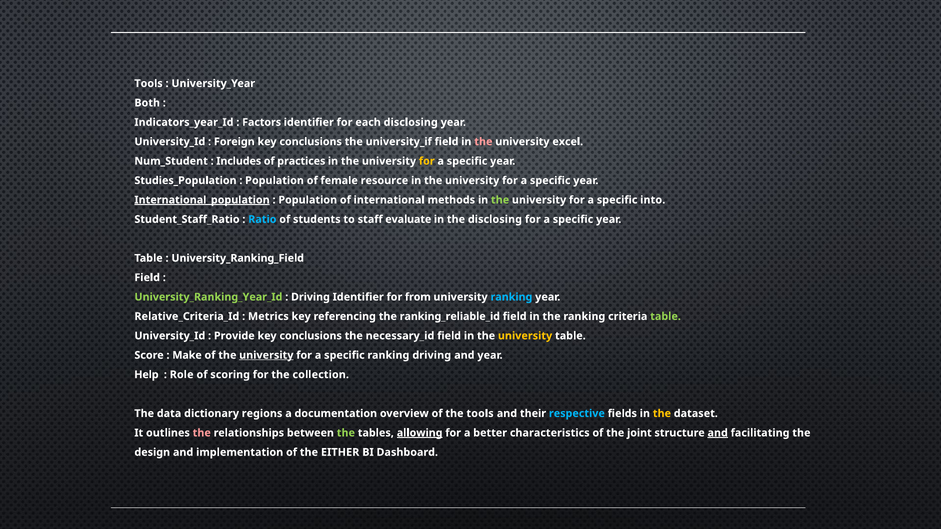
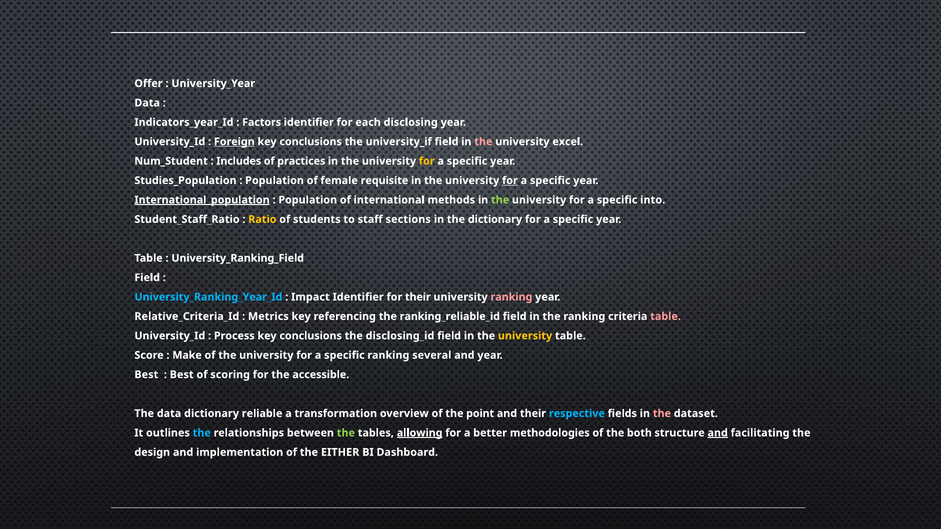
Tools at (149, 83): Tools -> Offer
Both at (147, 103): Both -> Data
Foreign underline: none -> present
resource: resource -> requisite
for at (510, 181) underline: none -> present
Ratio colour: light blue -> yellow
evaluate: evaluate -> sections
the disclosing: disclosing -> dictionary
University_Ranking_Year_Id colour: light green -> light blue
Driving at (310, 297): Driving -> Impact
for from: from -> their
ranking at (511, 297) colour: light blue -> pink
table at (666, 317) colour: light green -> pink
Provide: Provide -> Process
necessary_id: necessary_id -> disclosing_id
university at (266, 355) underline: present -> none
ranking driving: driving -> several
Help at (146, 375): Help -> Best
Role at (182, 375): Role -> Best
collection: collection -> accessible
regions: regions -> reliable
documentation: documentation -> transformation
the tools: tools -> point
the at (662, 414) colour: yellow -> pink
the at (202, 433) colour: pink -> light blue
characteristics: characteristics -> methodologies
joint: joint -> both
